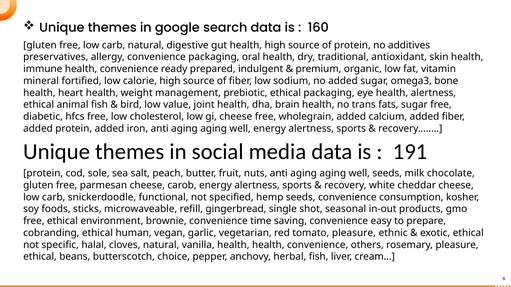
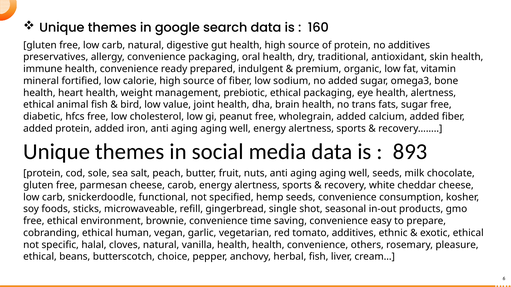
gi cheese: cheese -> peanut
191: 191 -> 893
tomato pleasure: pleasure -> additives
